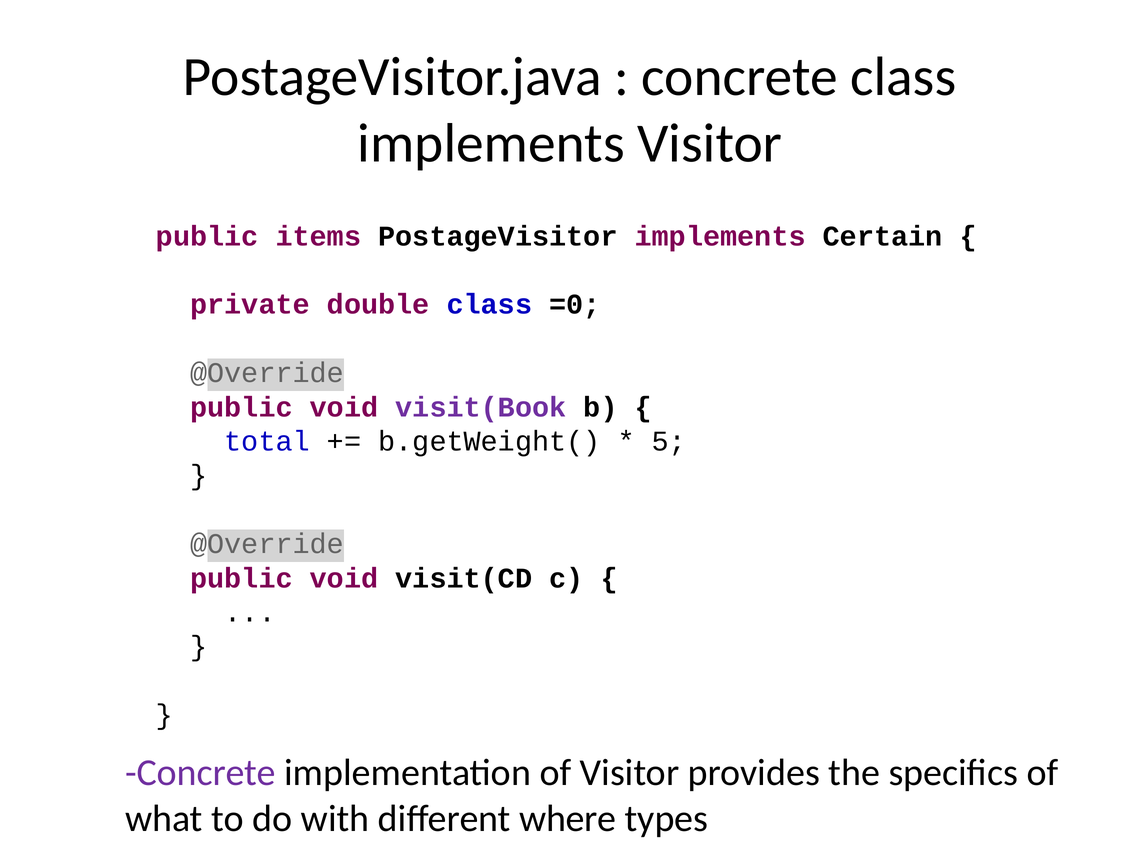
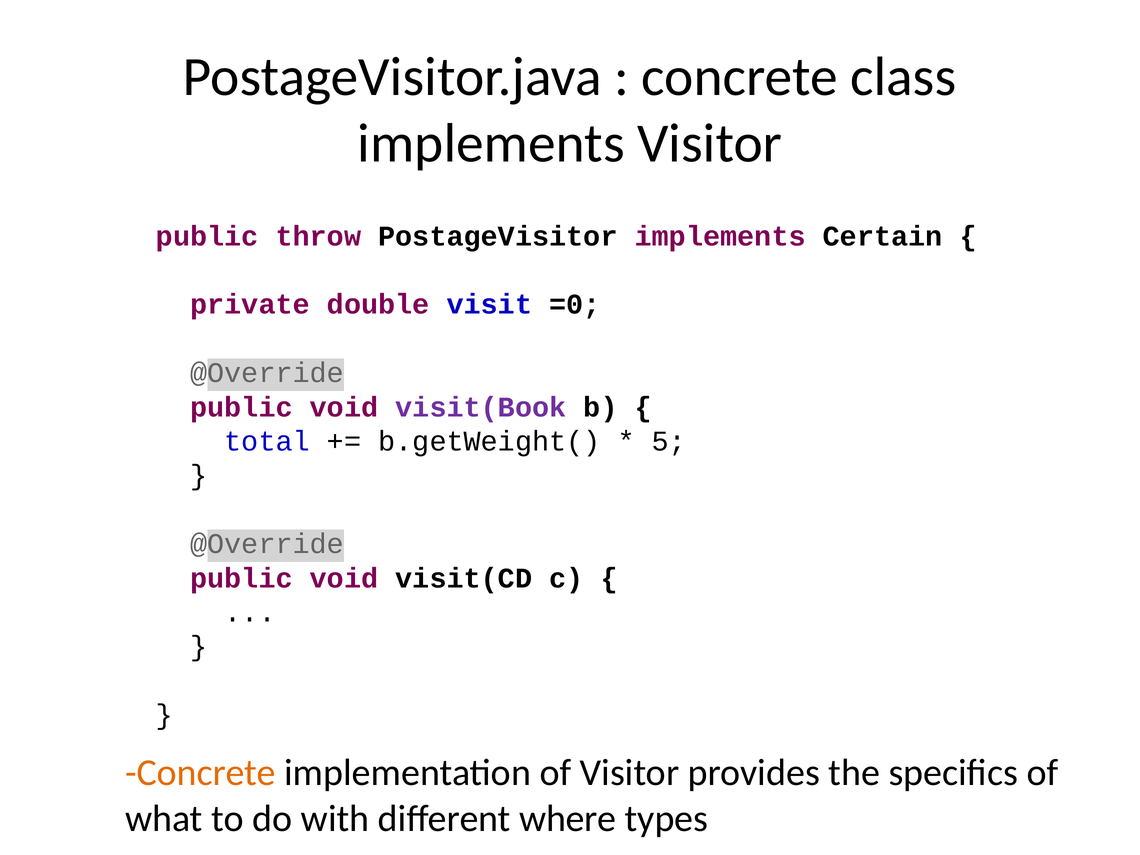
items: items -> throw
double class: class -> visit
Concrete at (201, 773) colour: purple -> orange
